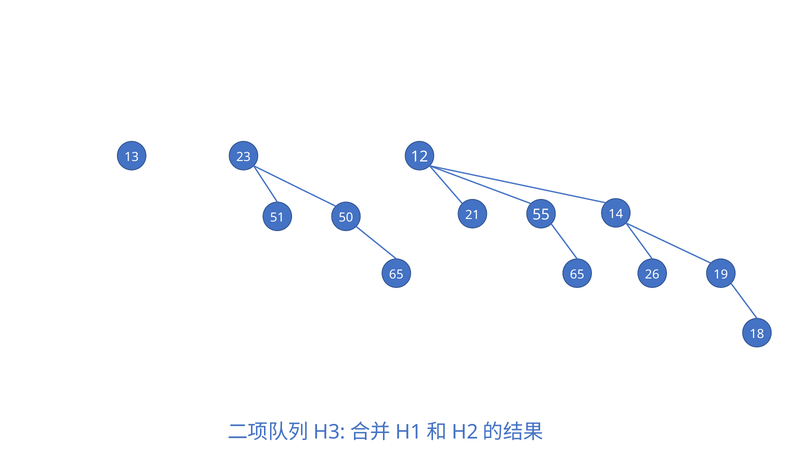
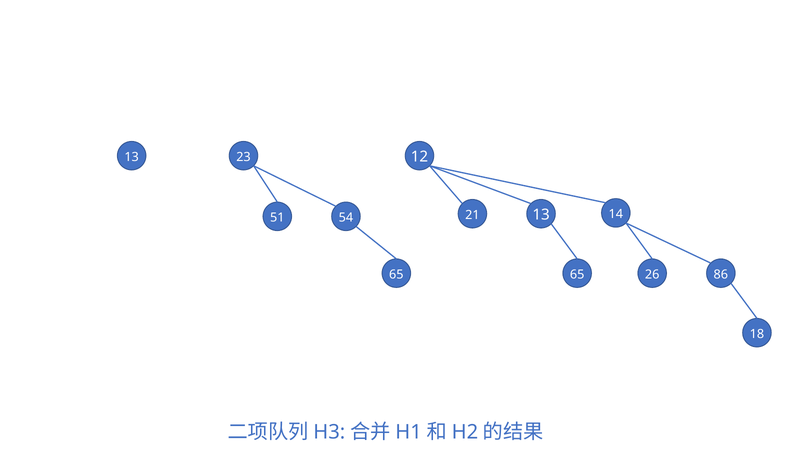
21 55: 55 -> 13
50: 50 -> 54
19: 19 -> 86
